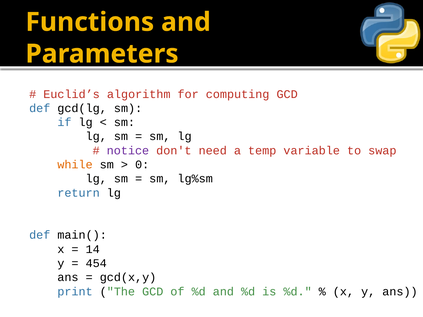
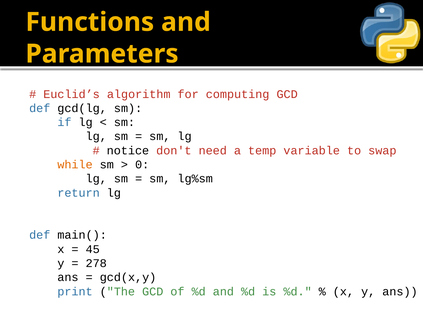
notice colour: purple -> black
14: 14 -> 45
454: 454 -> 278
